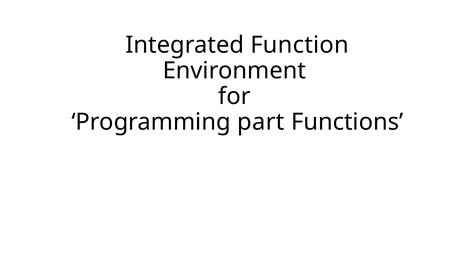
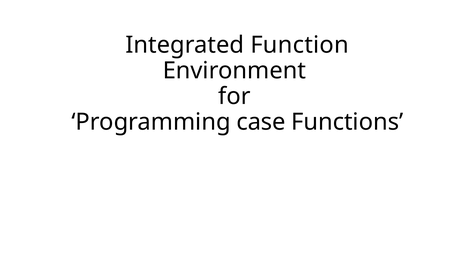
part: part -> case
